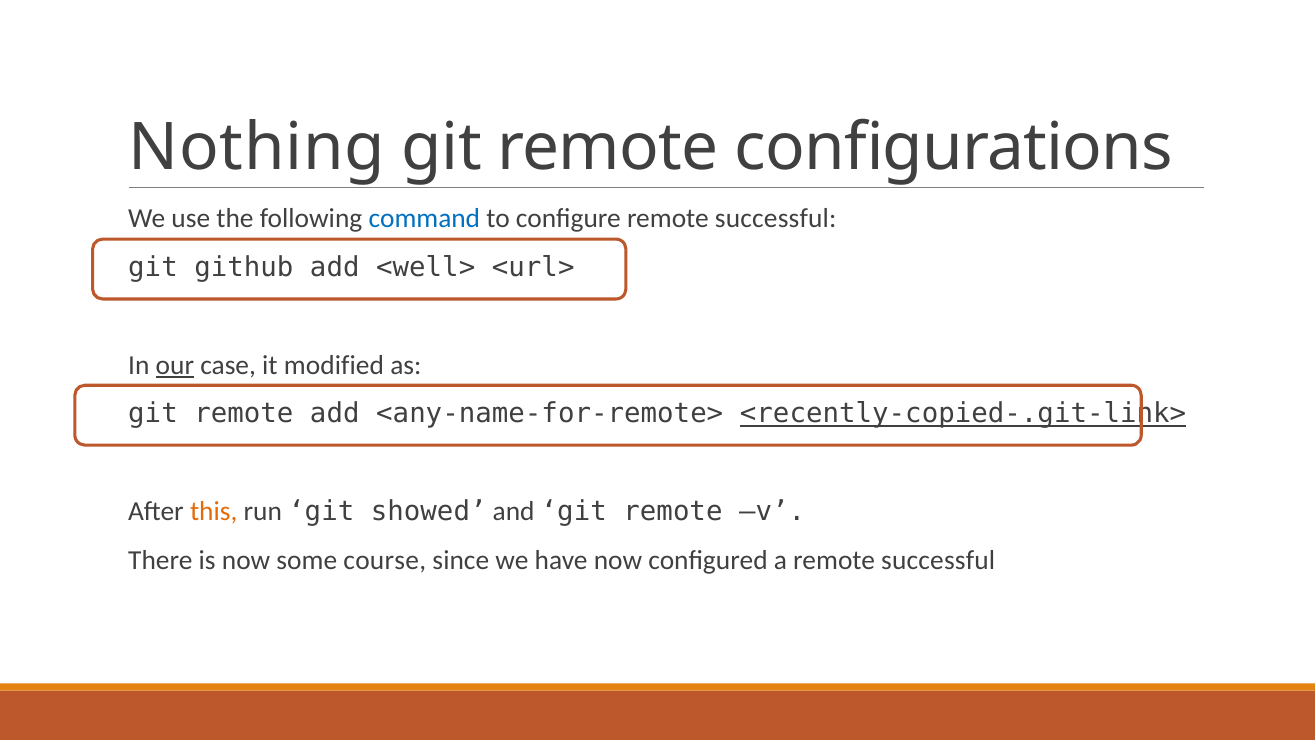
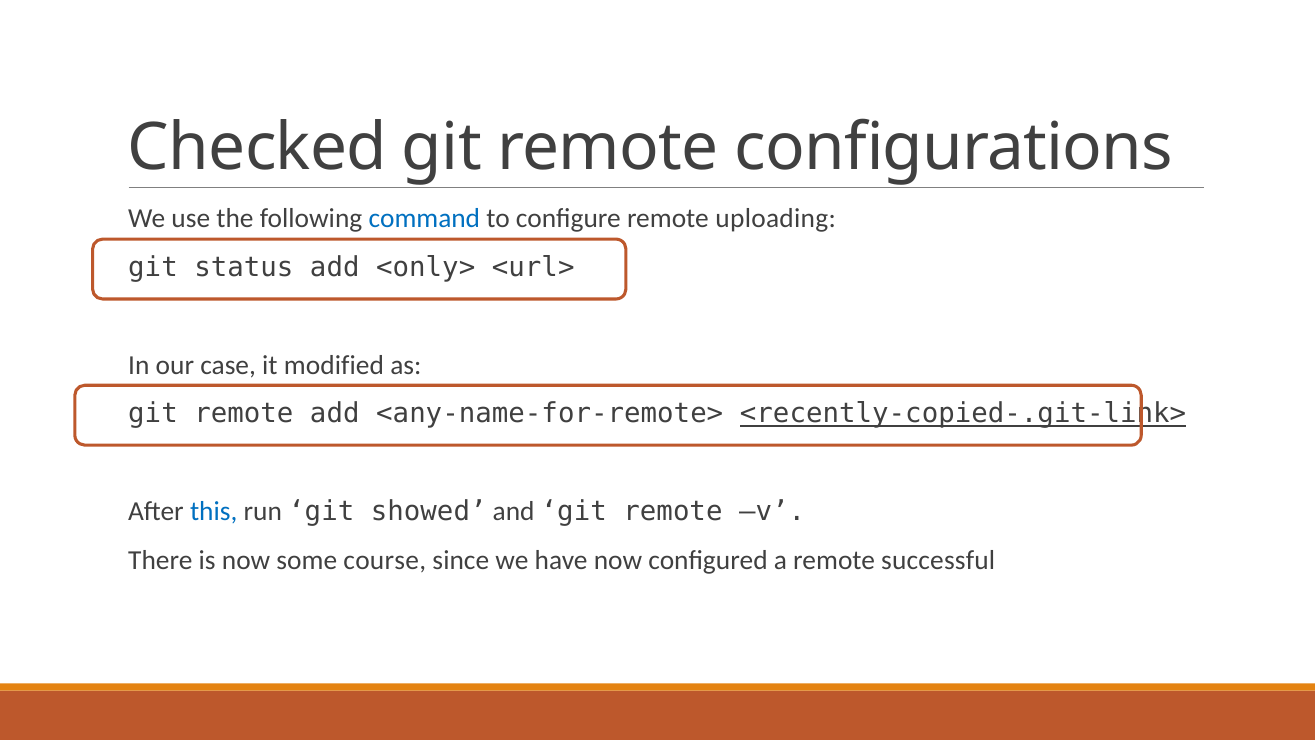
Nothing: Nothing -> Checked
configure remote successful: successful -> uploading
github: github -> status
<well>: <well> -> <only>
our underline: present -> none
this colour: orange -> blue
